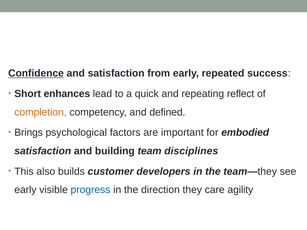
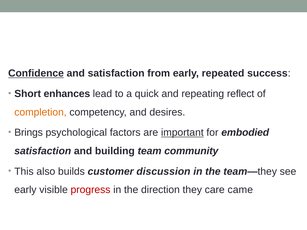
defined: defined -> desires
important underline: none -> present
disciplines: disciplines -> community
developers: developers -> discussion
progress colour: blue -> red
agility: agility -> came
